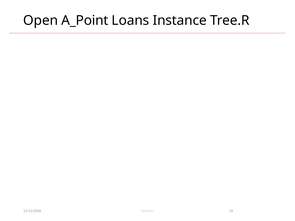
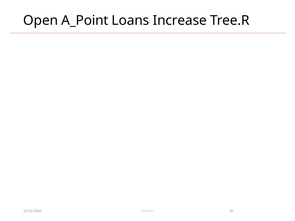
Instance: Instance -> Increase
